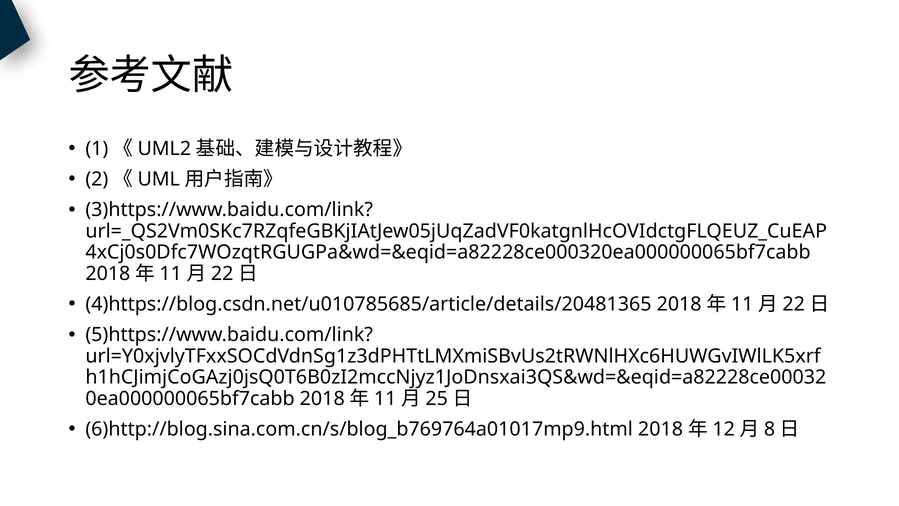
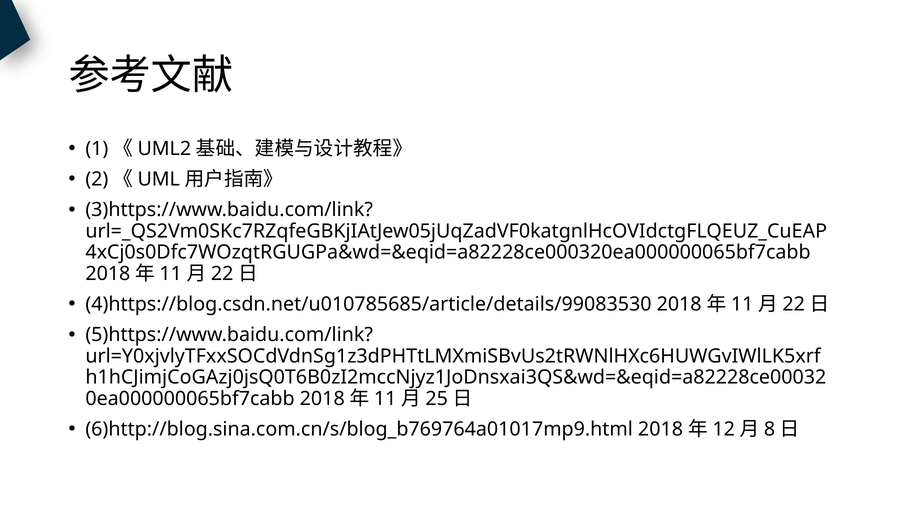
4)https://blog.csdn.net/u010785685/article/details/20481365: 4)https://blog.csdn.net/u010785685/article/details/20481365 -> 4)https://blog.csdn.net/u010785685/article/details/99083530
